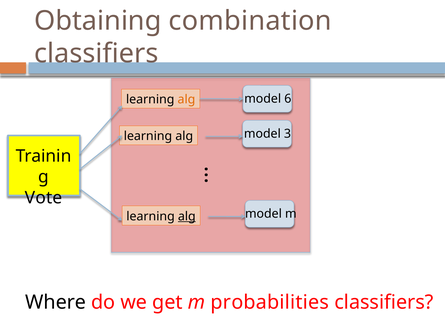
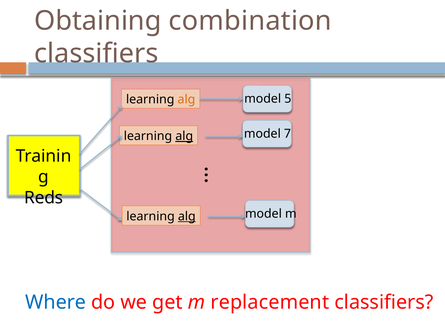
6: 6 -> 5
3: 3 -> 7
alg at (184, 136) underline: none -> present
Vote: Vote -> Reds
Where colour: black -> blue
probabilities: probabilities -> replacement
